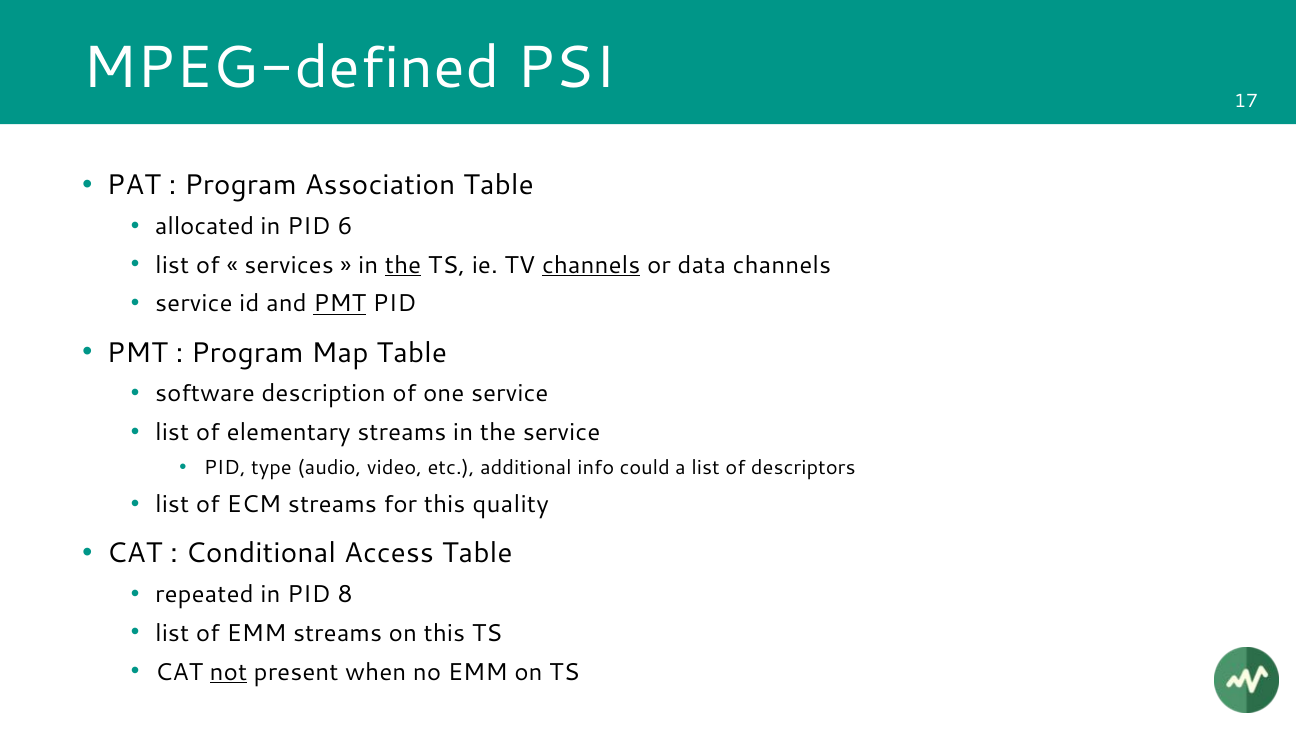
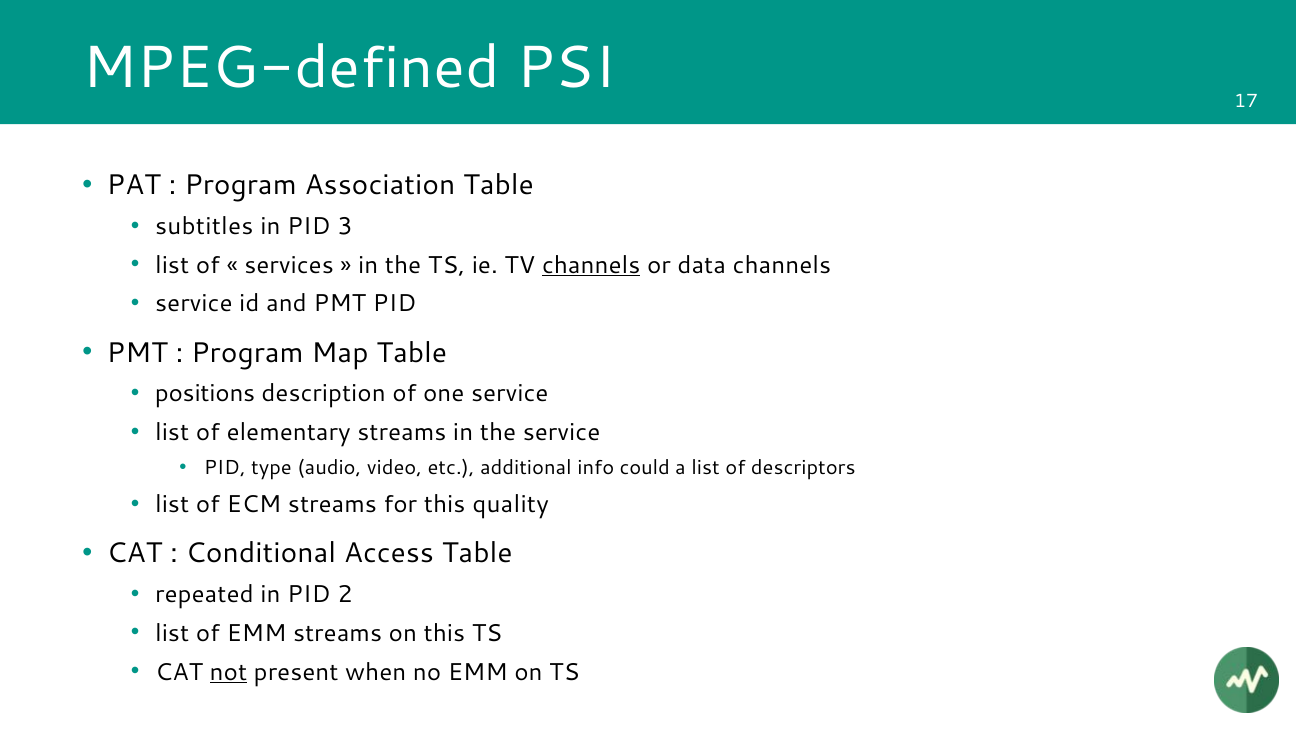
allocated: allocated -> subtitles
6: 6 -> 3
the at (403, 265) underline: present -> none
PMT at (340, 304) underline: present -> none
software: software -> positions
8: 8 -> 2
